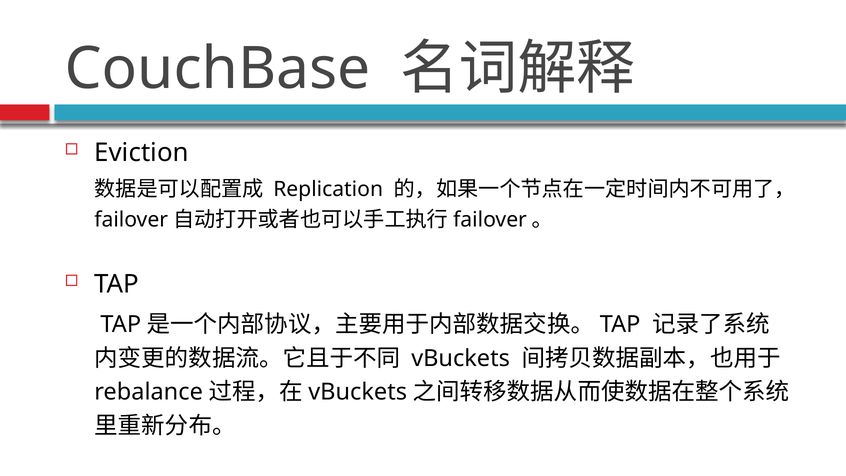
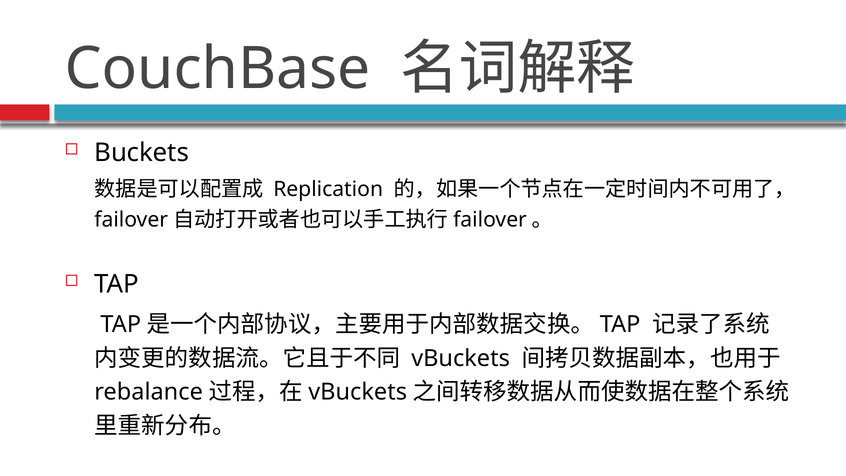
Eviction: Eviction -> Buckets
